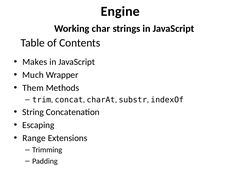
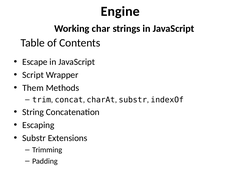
Makes: Makes -> Escape
Much: Much -> Script
Range at (34, 138): Range -> Substr
